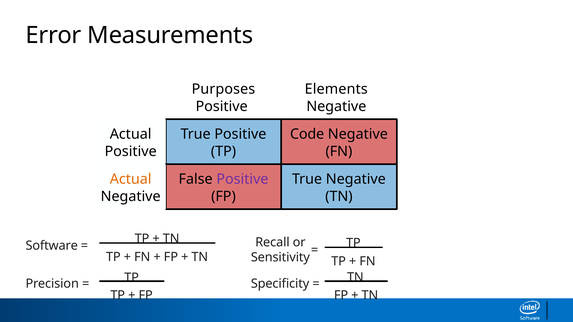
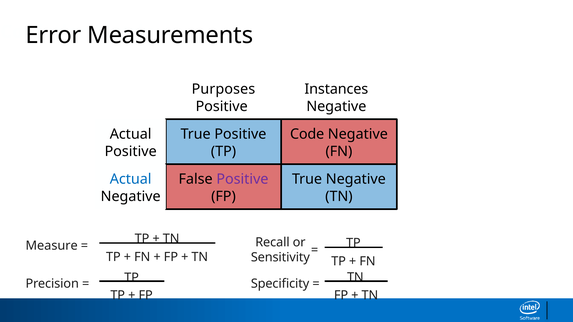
Elements: Elements -> Instances
Actual at (131, 179) colour: orange -> blue
Software: Software -> Measure
